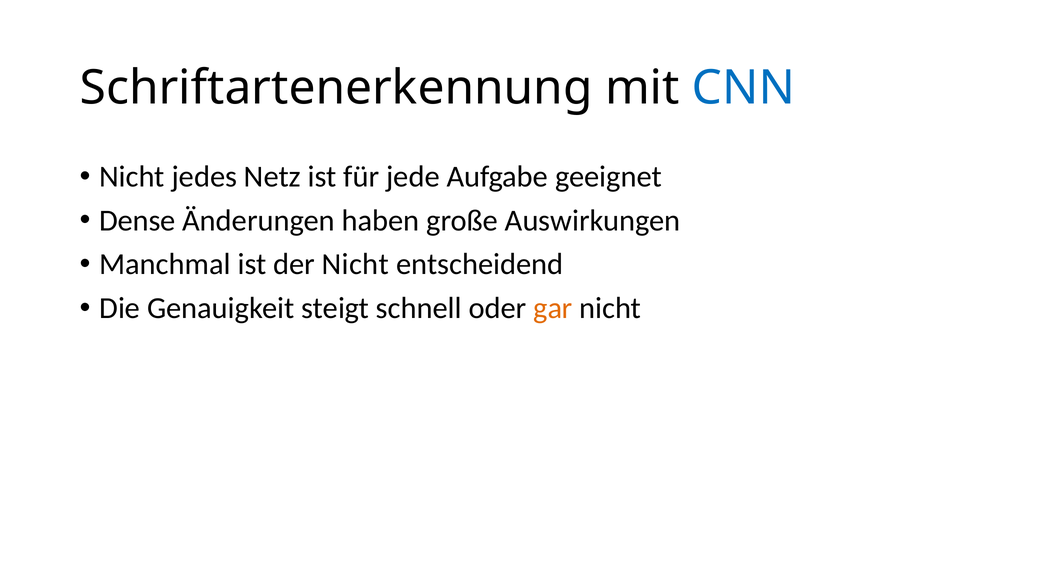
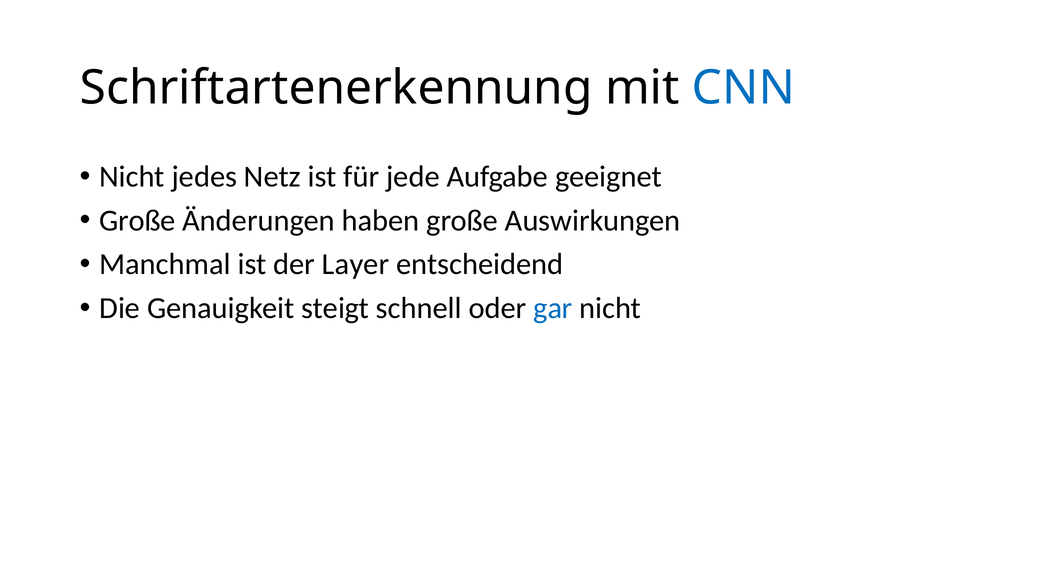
Dense at (137, 221): Dense -> Große
der Nicht: Nicht -> Layer
gar colour: orange -> blue
